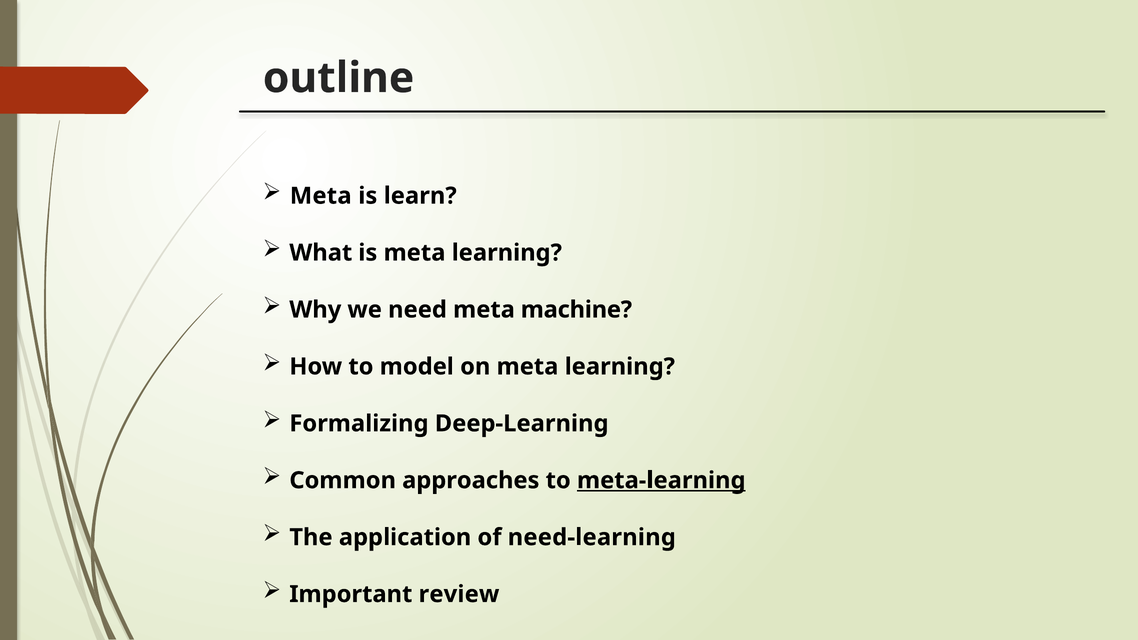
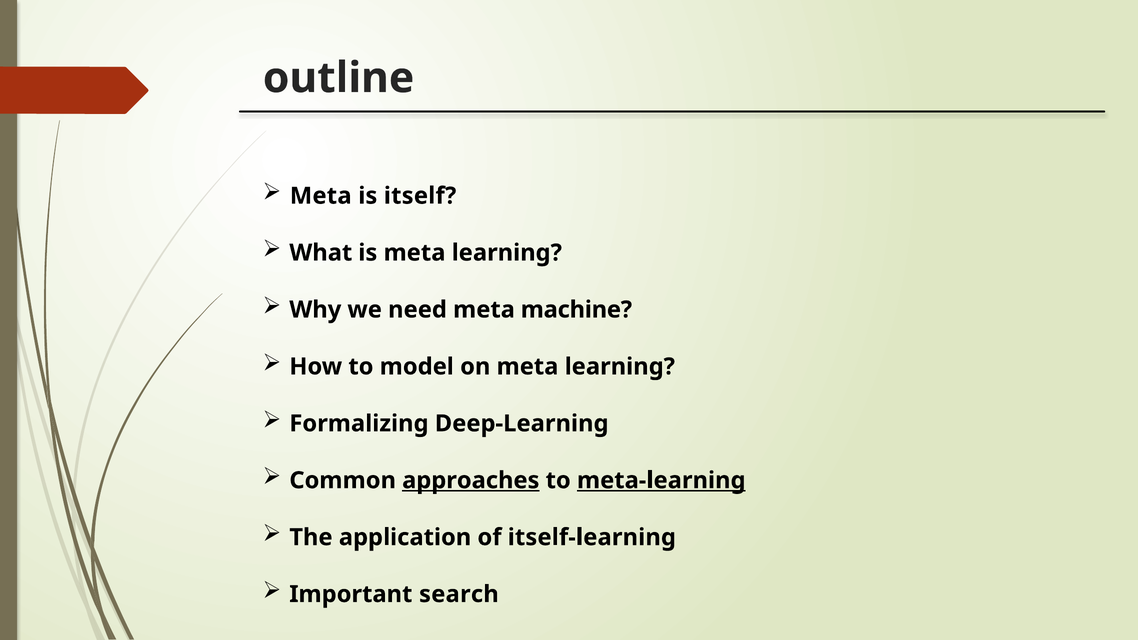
learn: learn -> itself
approaches underline: none -> present
need-learning: need-learning -> itself-learning
review: review -> search
